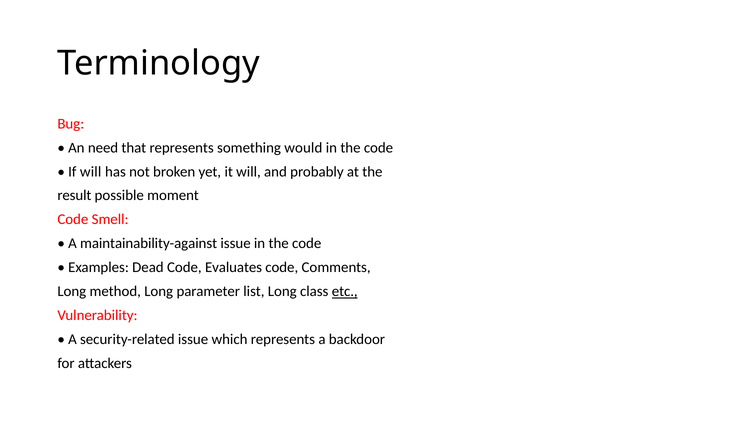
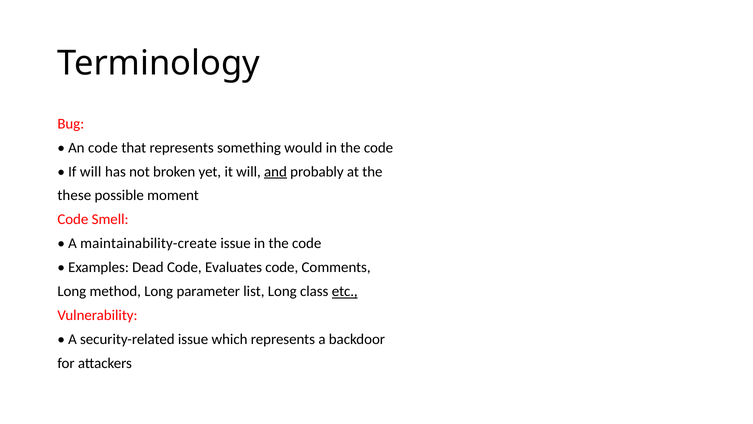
An need: need -> code
and underline: none -> present
result: result -> these
maintainability-against: maintainability-against -> maintainability-create
